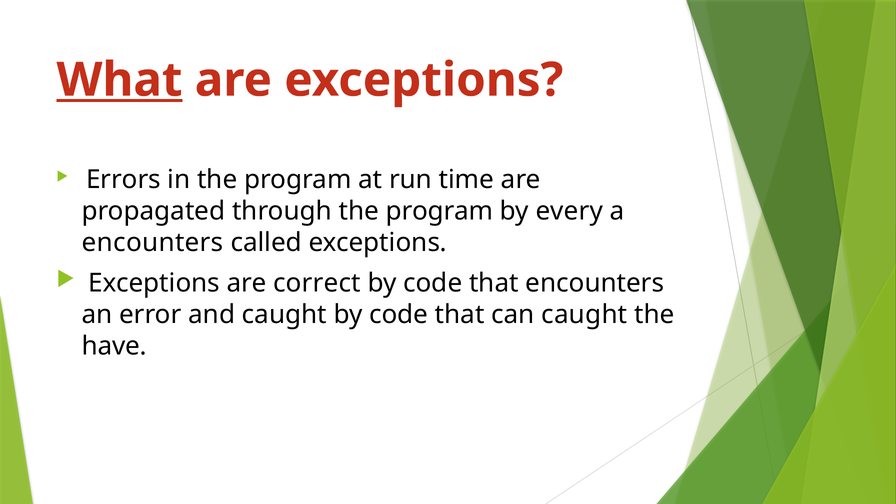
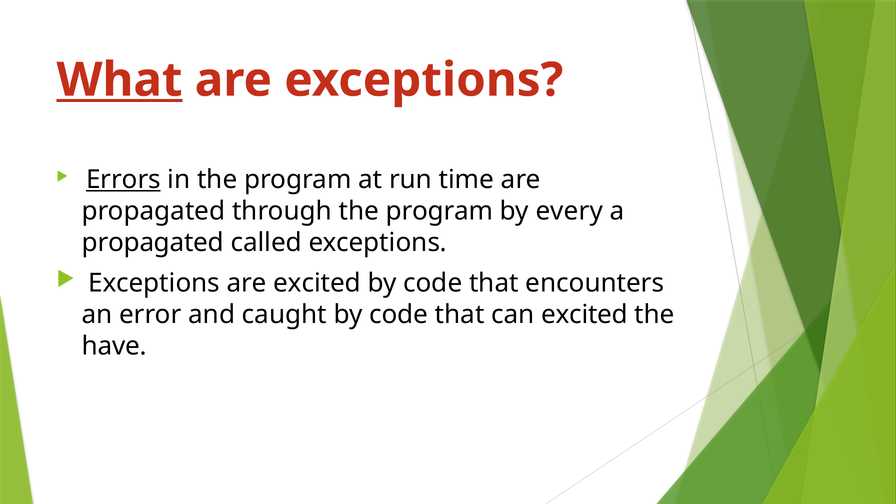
Errors underline: none -> present
encounters at (153, 242): encounters -> propagated
are correct: correct -> excited
can caught: caught -> excited
